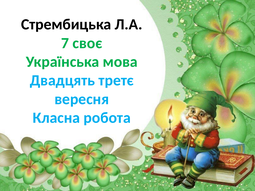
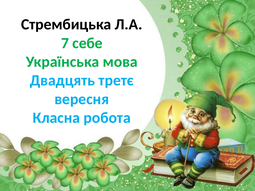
своє: своє -> себе
